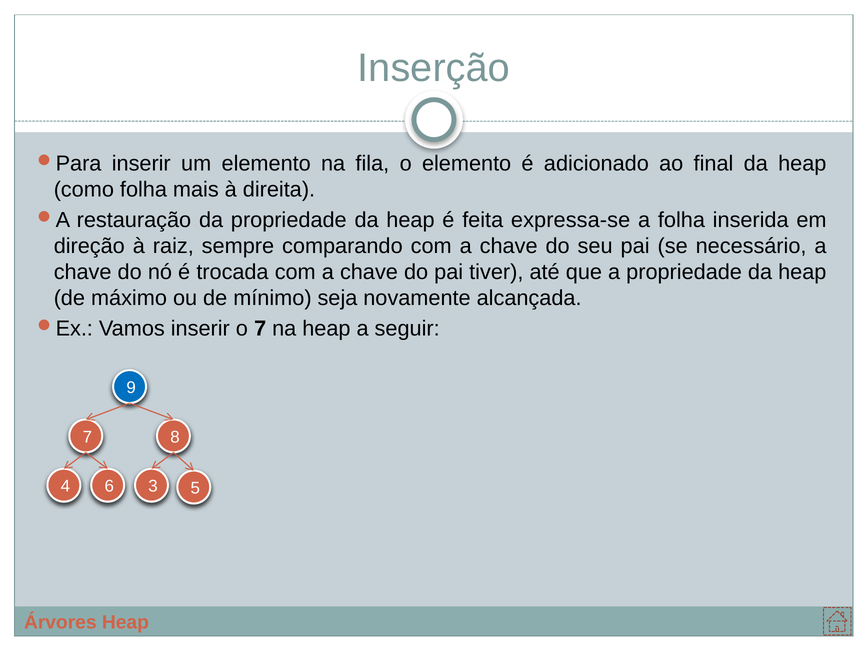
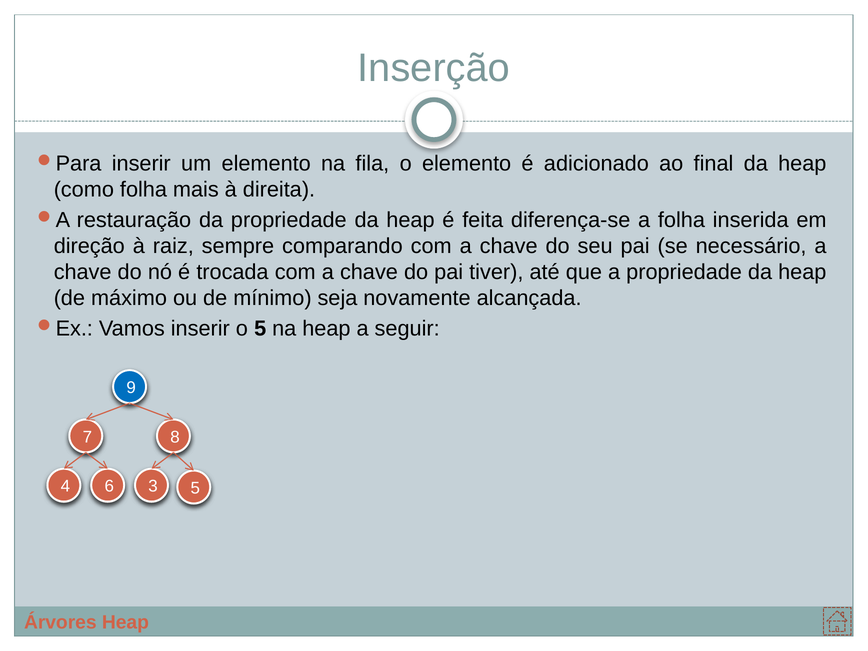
expressa-se: expressa-se -> diferença-se
o 7: 7 -> 5
